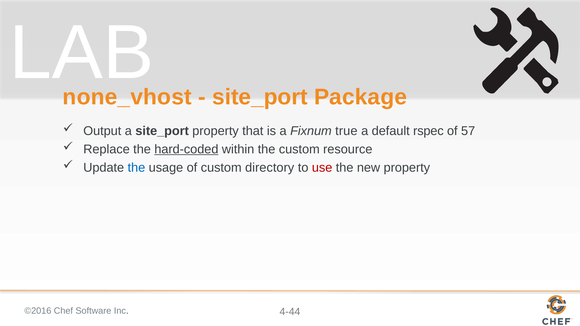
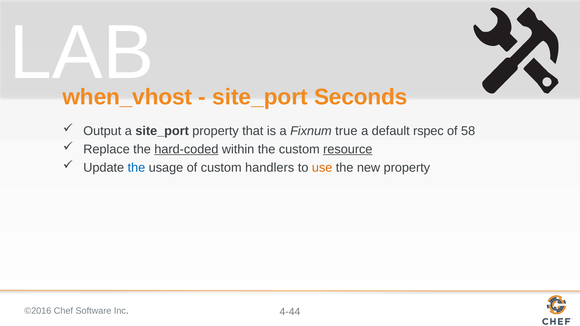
none_vhost: none_vhost -> when_vhost
Package: Package -> Seconds
57: 57 -> 58
resource underline: none -> present
directory: directory -> handlers
use colour: red -> orange
